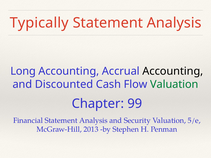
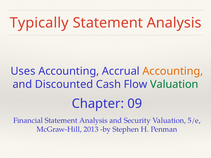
Long: Long -> Uses
Accounting at (173, 71) colour: black -> orange
99: 99 -> 09
